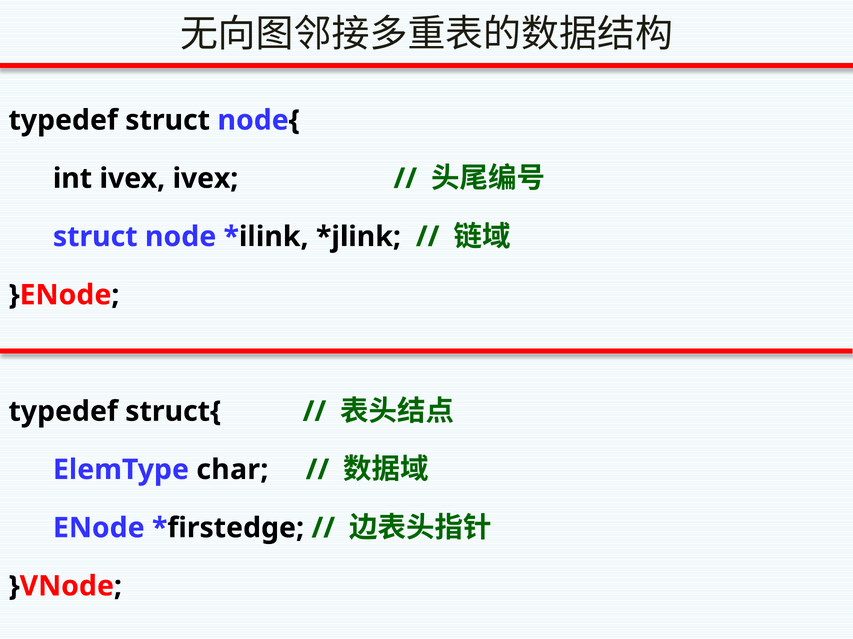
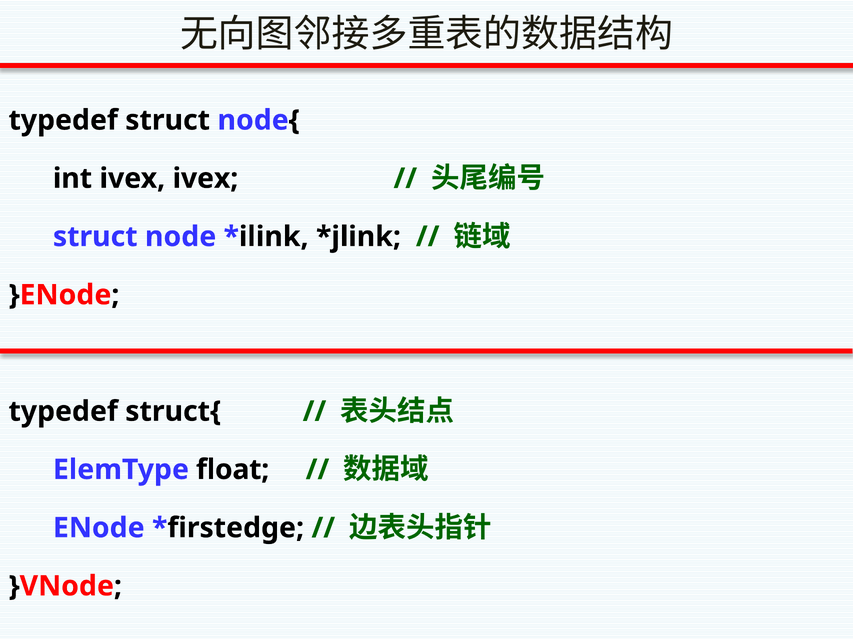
char: char -> float
